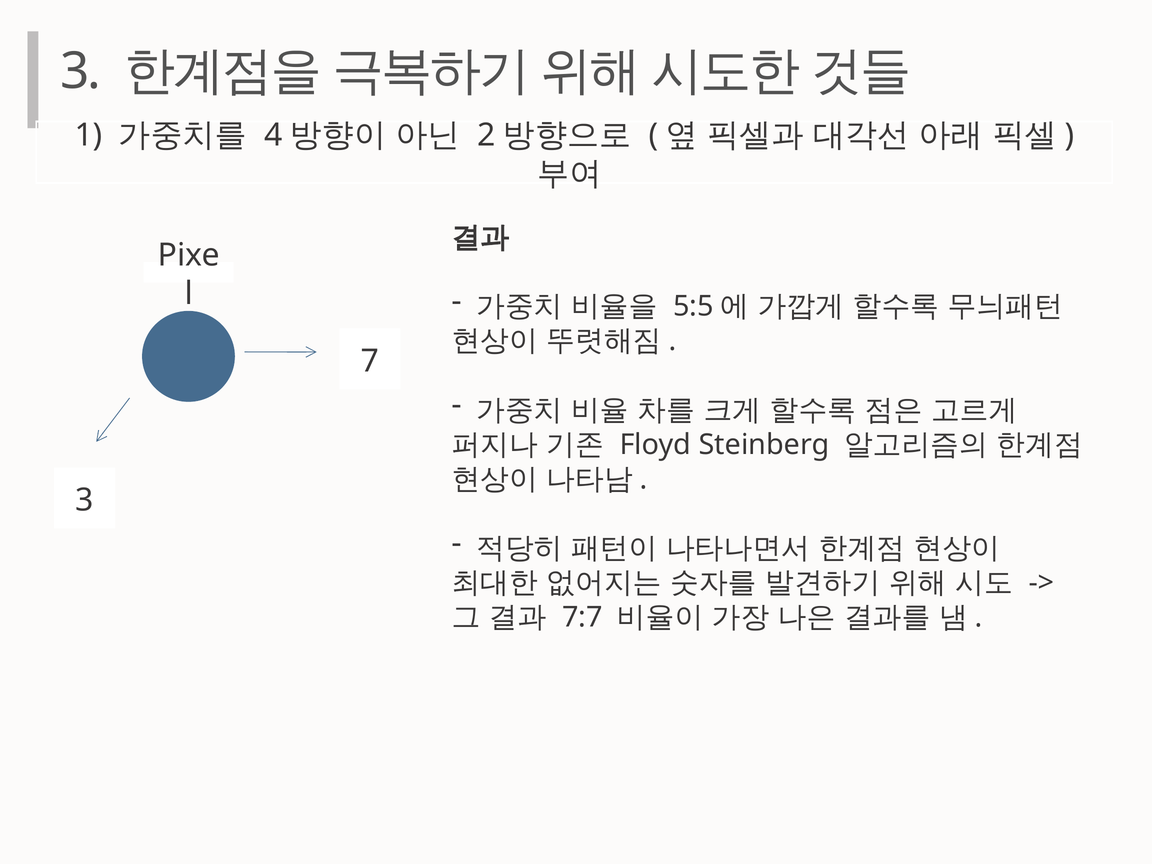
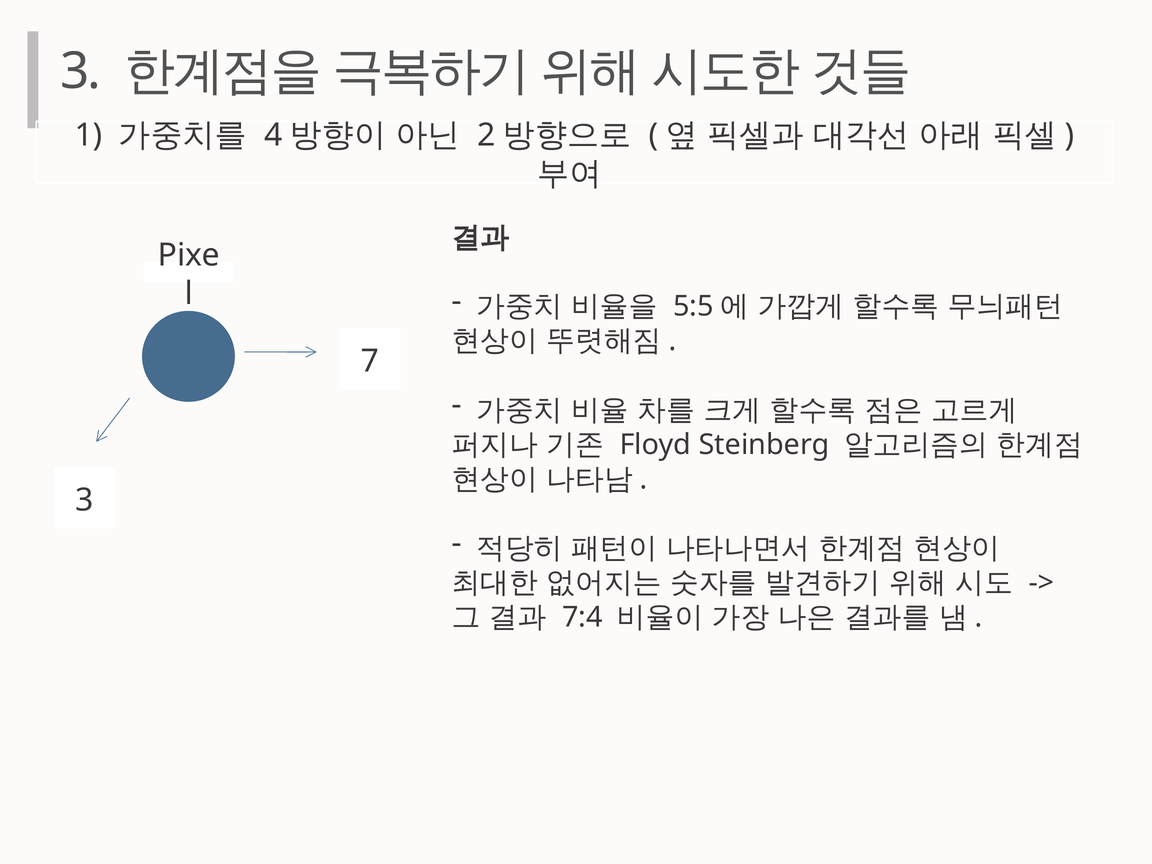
7:7: 7:7 -> 7:4
